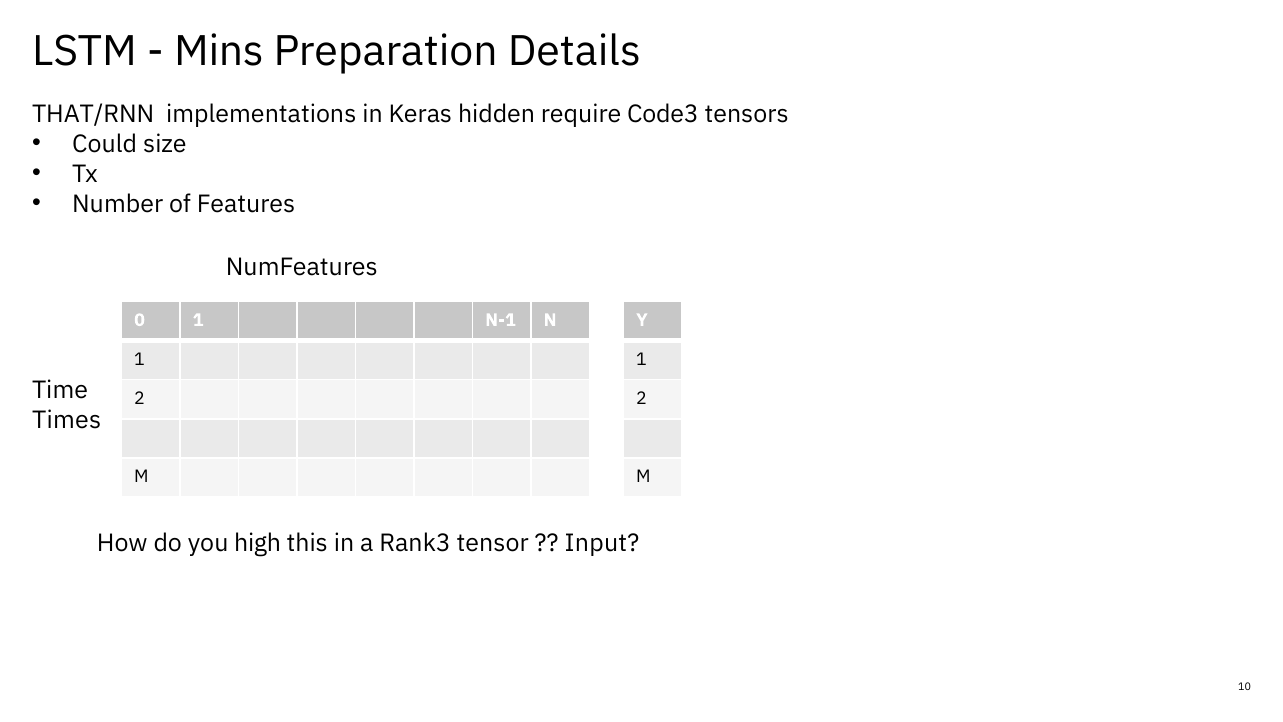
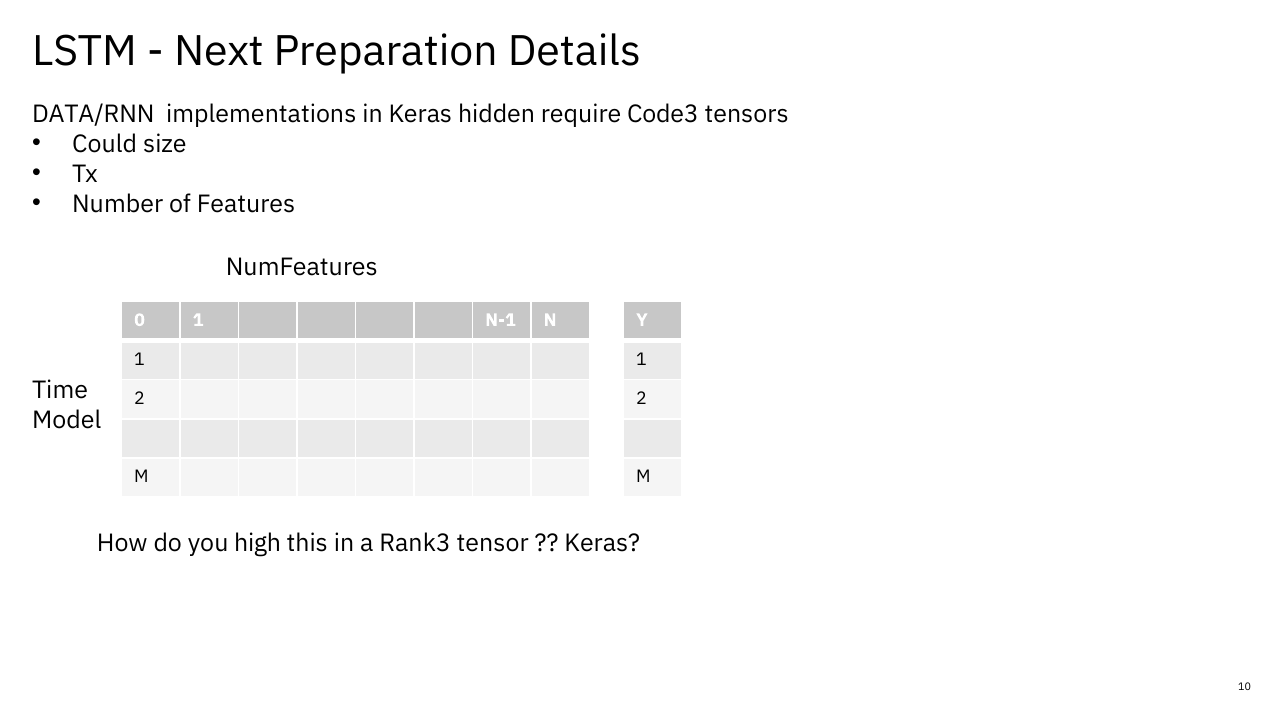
Mins: Mins -> Next
THAT/RNN: THAT/RNN -> DATA/RNN
Times: Times -> Model
Input at (602, 543): Input -> Keras
